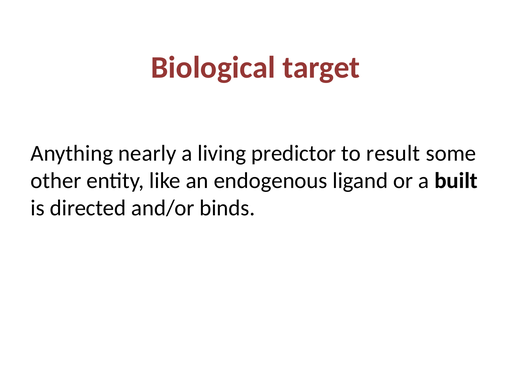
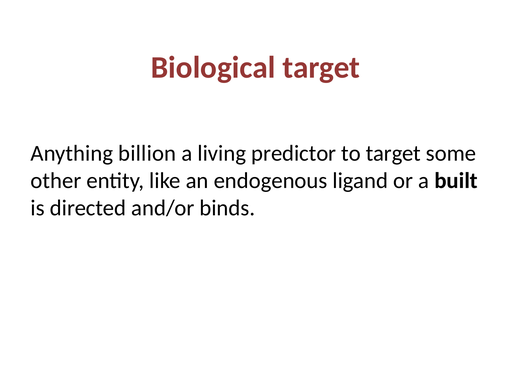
nearly: nearly -> billion
to result: result -> target
